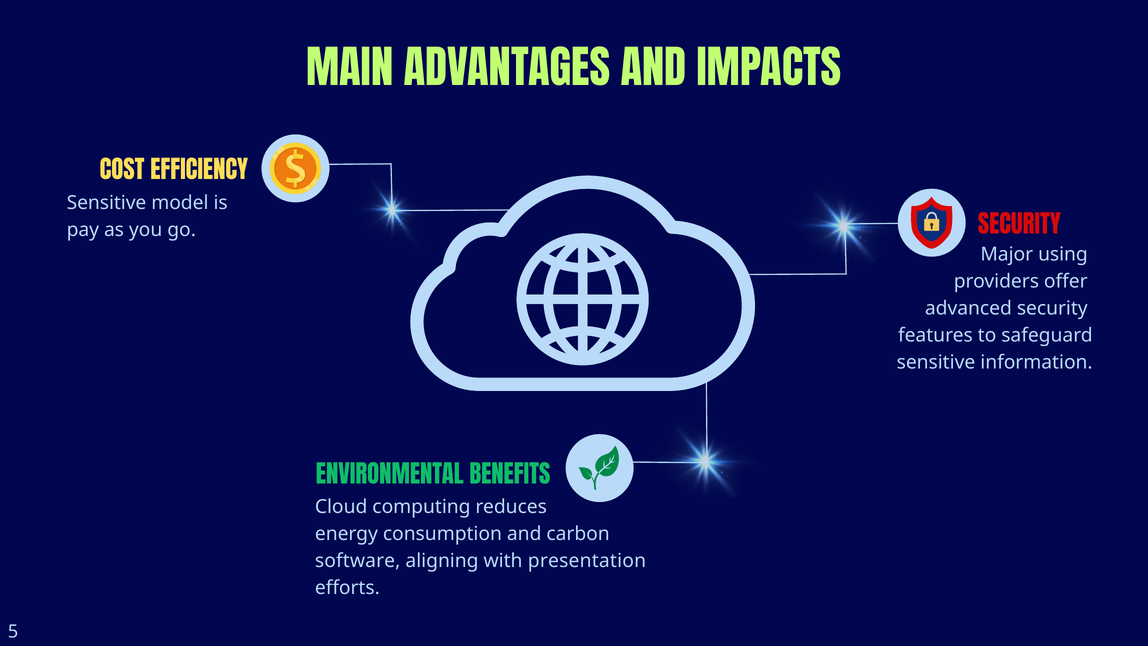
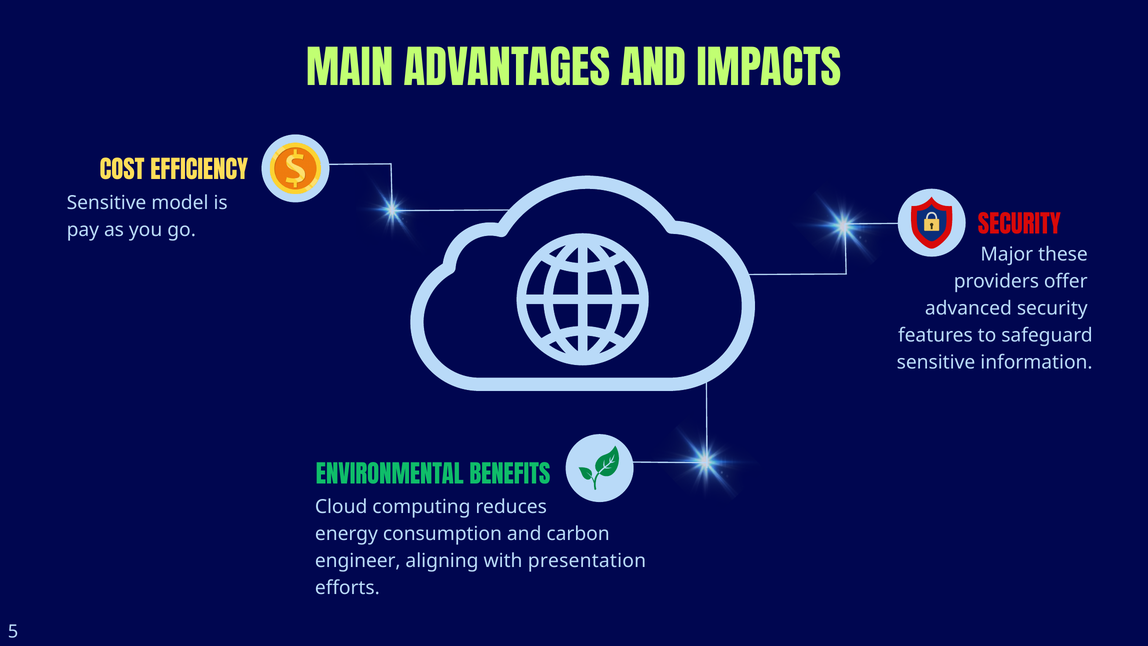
using: using -> these
software: software -> engineer
